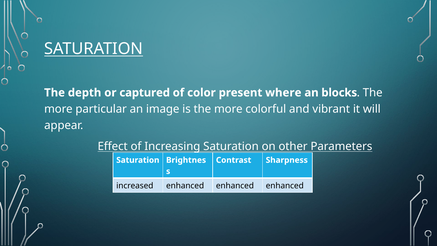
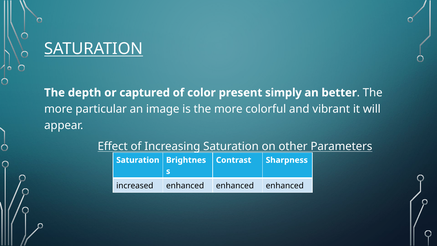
where: where -> simply
blocks: blocks -> better
